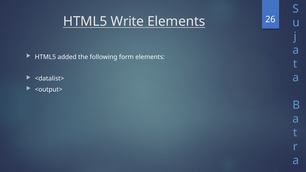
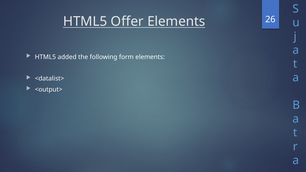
Write: Write -> Offer
